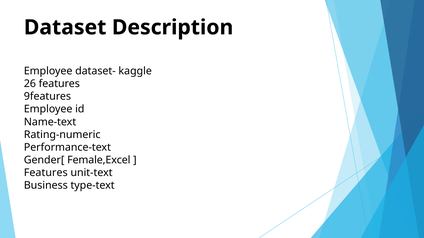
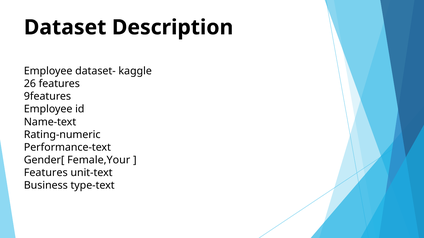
Female,Excel: Female,Excel -> Female,Your
